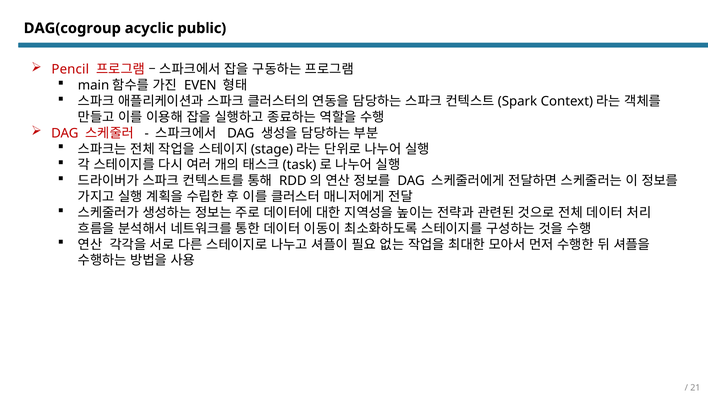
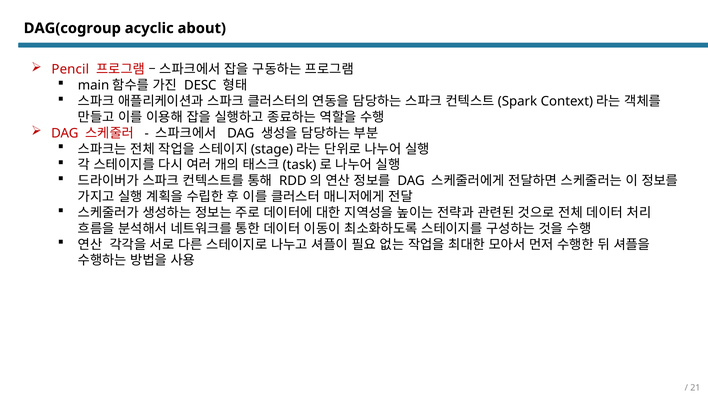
public: public -> about
EVEN: EVEN -> DESC
